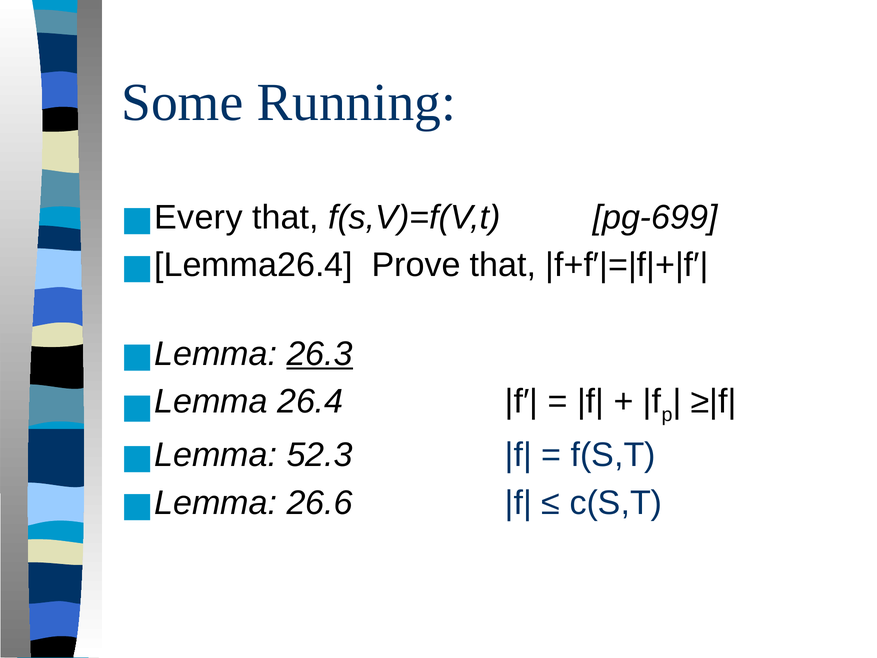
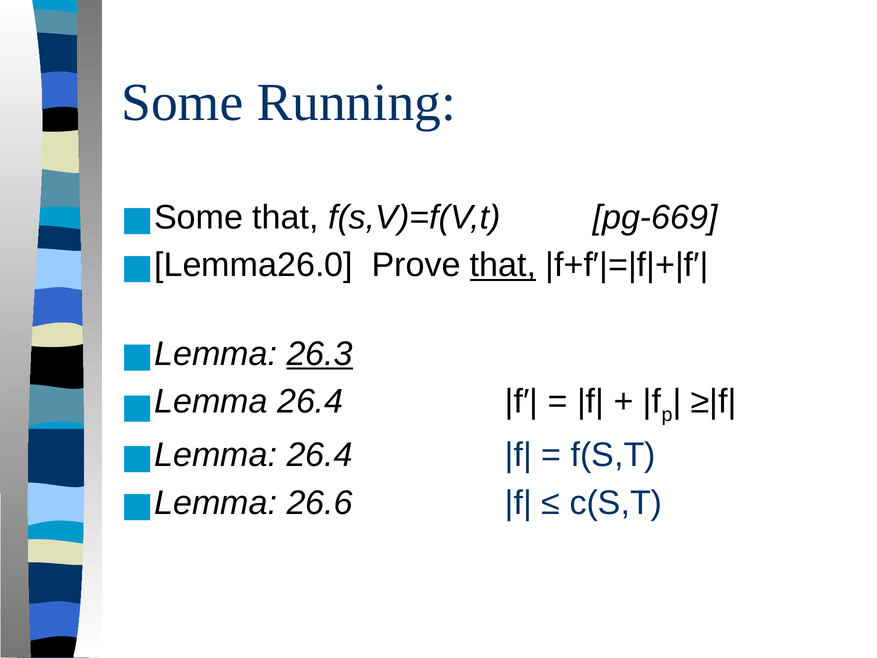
Every at (198, 217): Every -> Some
pg-699: pg-699 -> pg-669
Lemma26.4: Lemma26.4 -> Lemma26.0
that at (503, 265) underline: none -> present
52.3 at (320, 455): 52.3 -> 26.4
